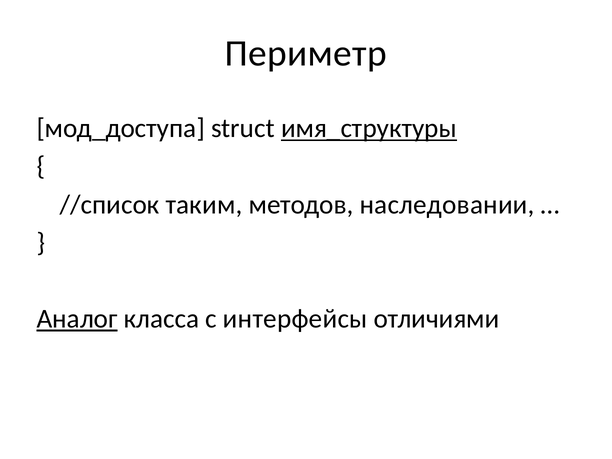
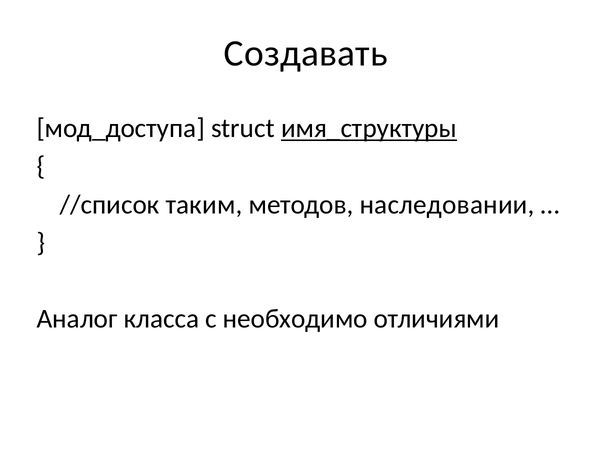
Периметр: Периметр -> Создавать
Аналог underline: present -> none
интерфейсы: интерфейсы -> необходимо
